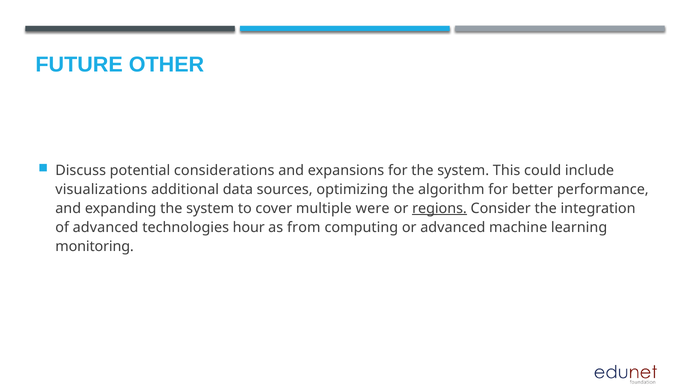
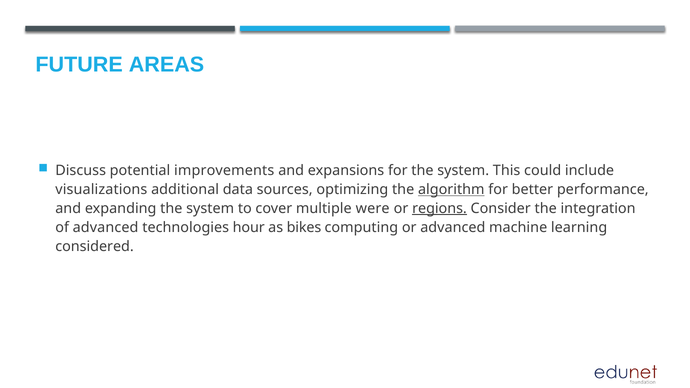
OTHER: OTHER -> AREAS
considerations: considerations -> improvements
algorithm underline: none -> present
from: from -> bikes
monitoring: monitoring -> considered
